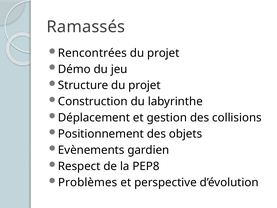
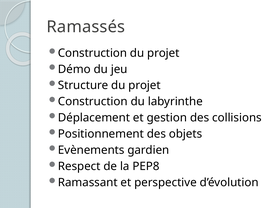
Rencontrées at (92, 53): Rencontrées -> Construction
Problèmes: Problèmes -> Ramassant
